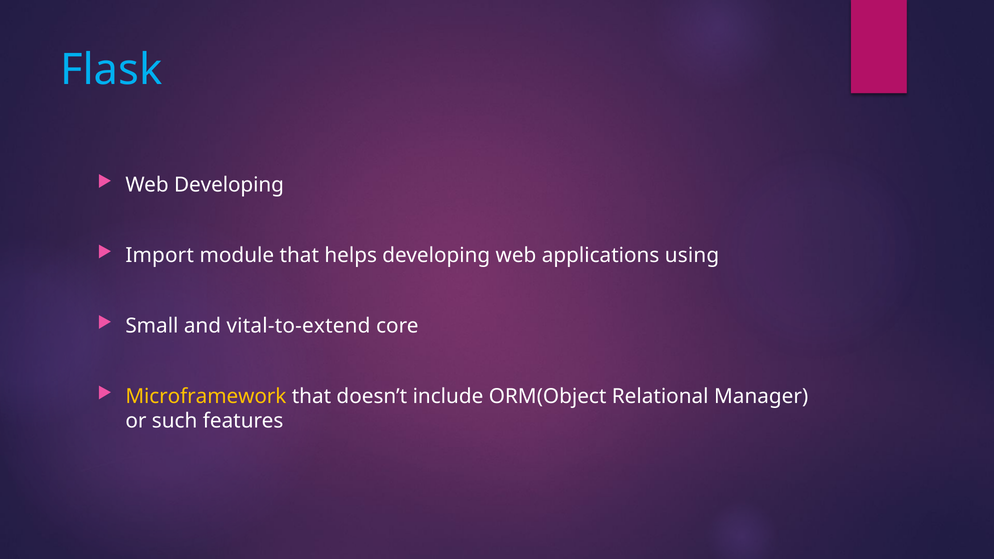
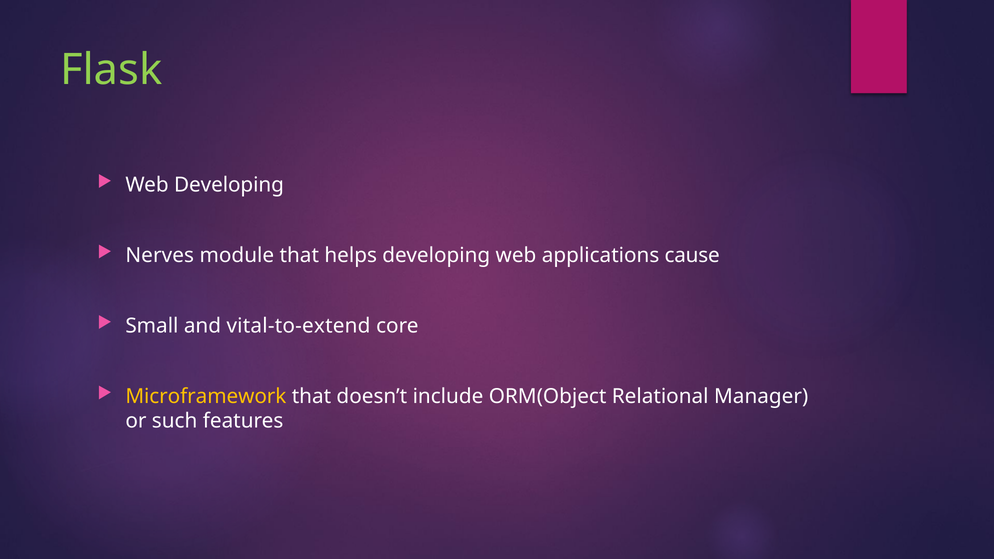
Flask colour: light blue -> light green
Import: Import -> Nerves
using: using -> cause
